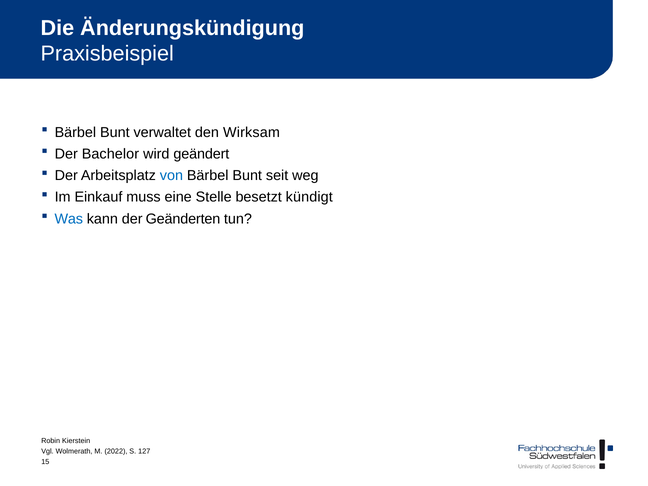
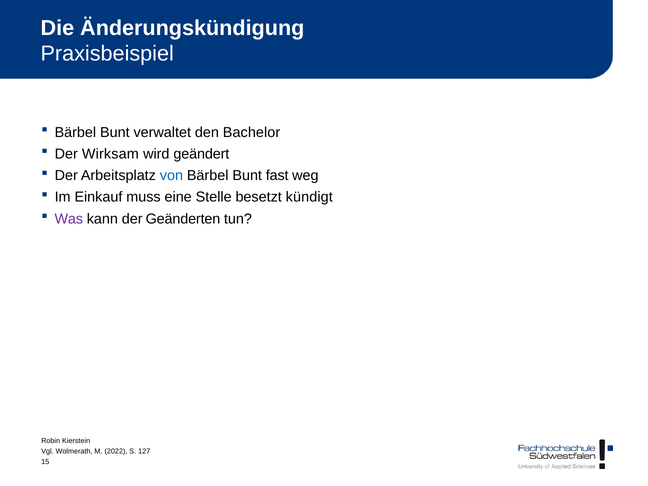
Wirksam: Wirksam -> Bachelor
Bachelor: Bachelor -> Wirksam
seit: seit -> fast
Was colour: blue -> purple
